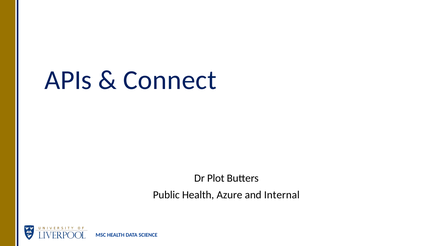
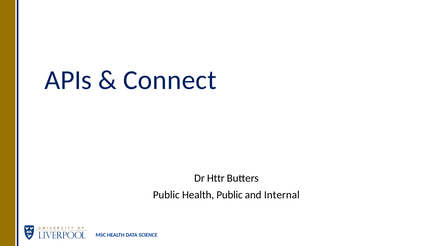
Plot: Plot -> Httr
Health Azure: Azure -> Public
